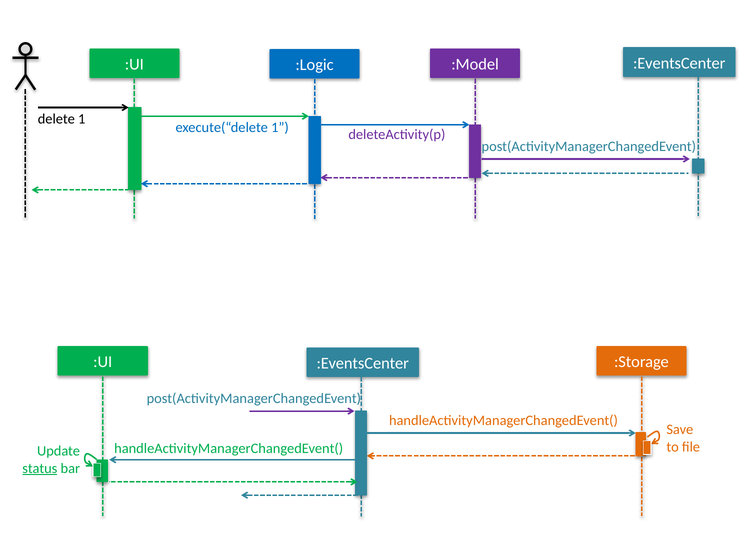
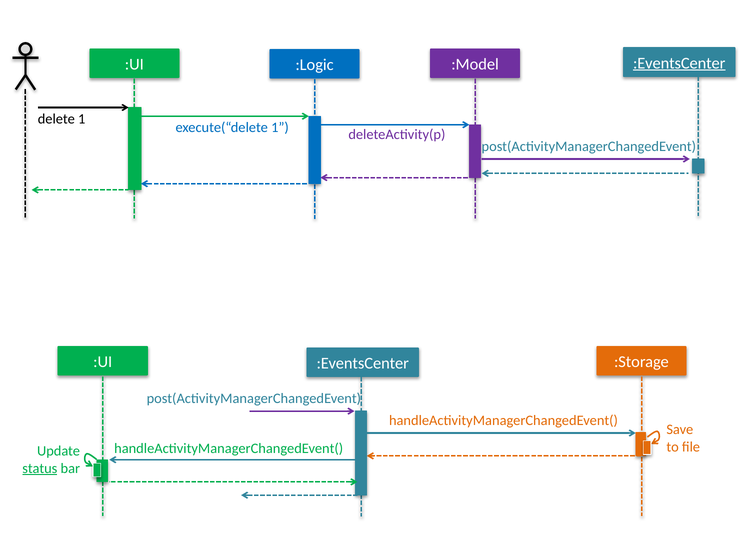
:EventsCenter at (679, 63) underline: none -> present
